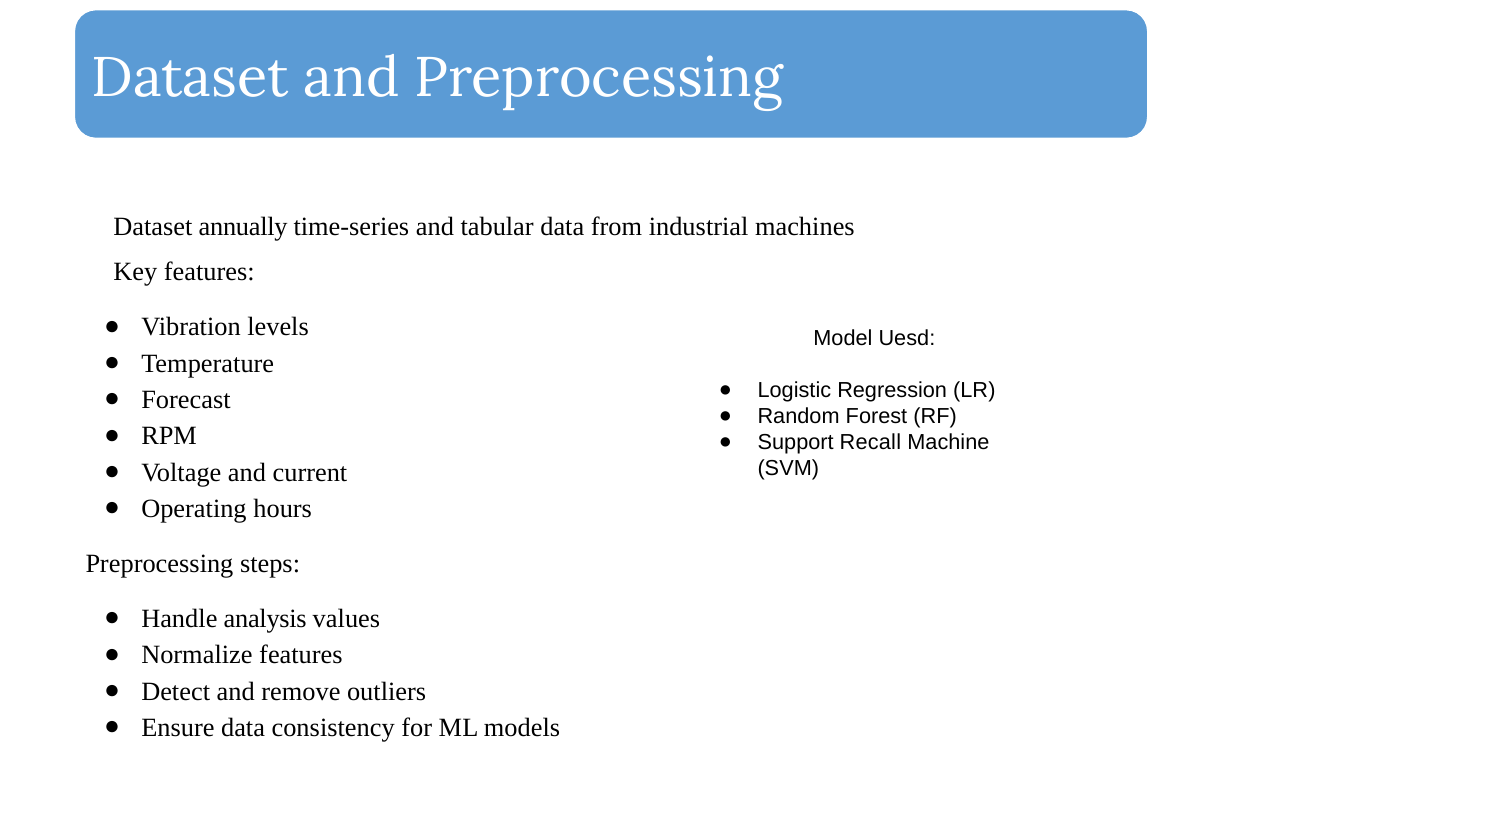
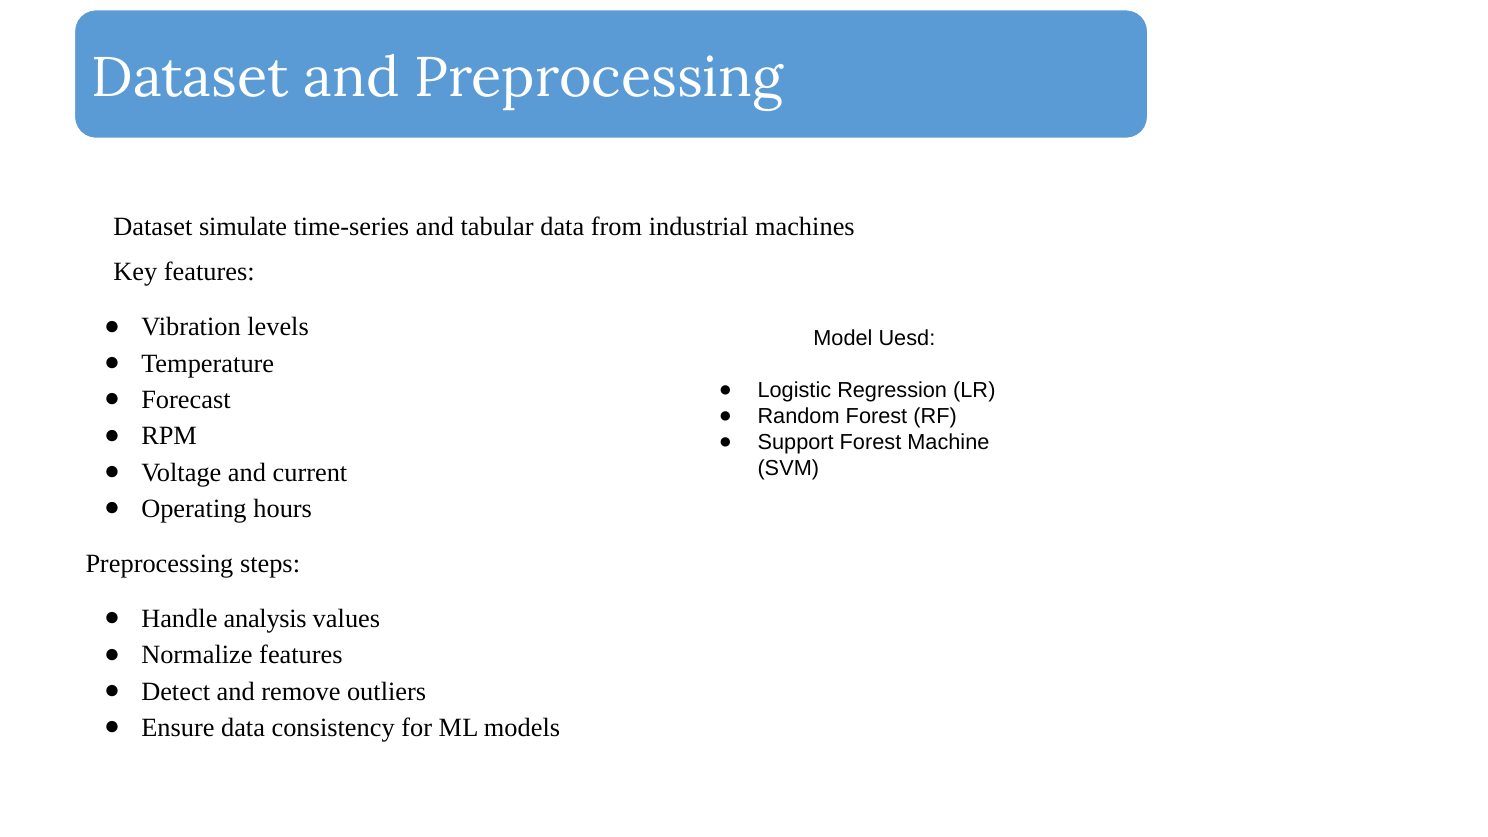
annually: annually -> simulate
Support Recall: Recall -> Forest
